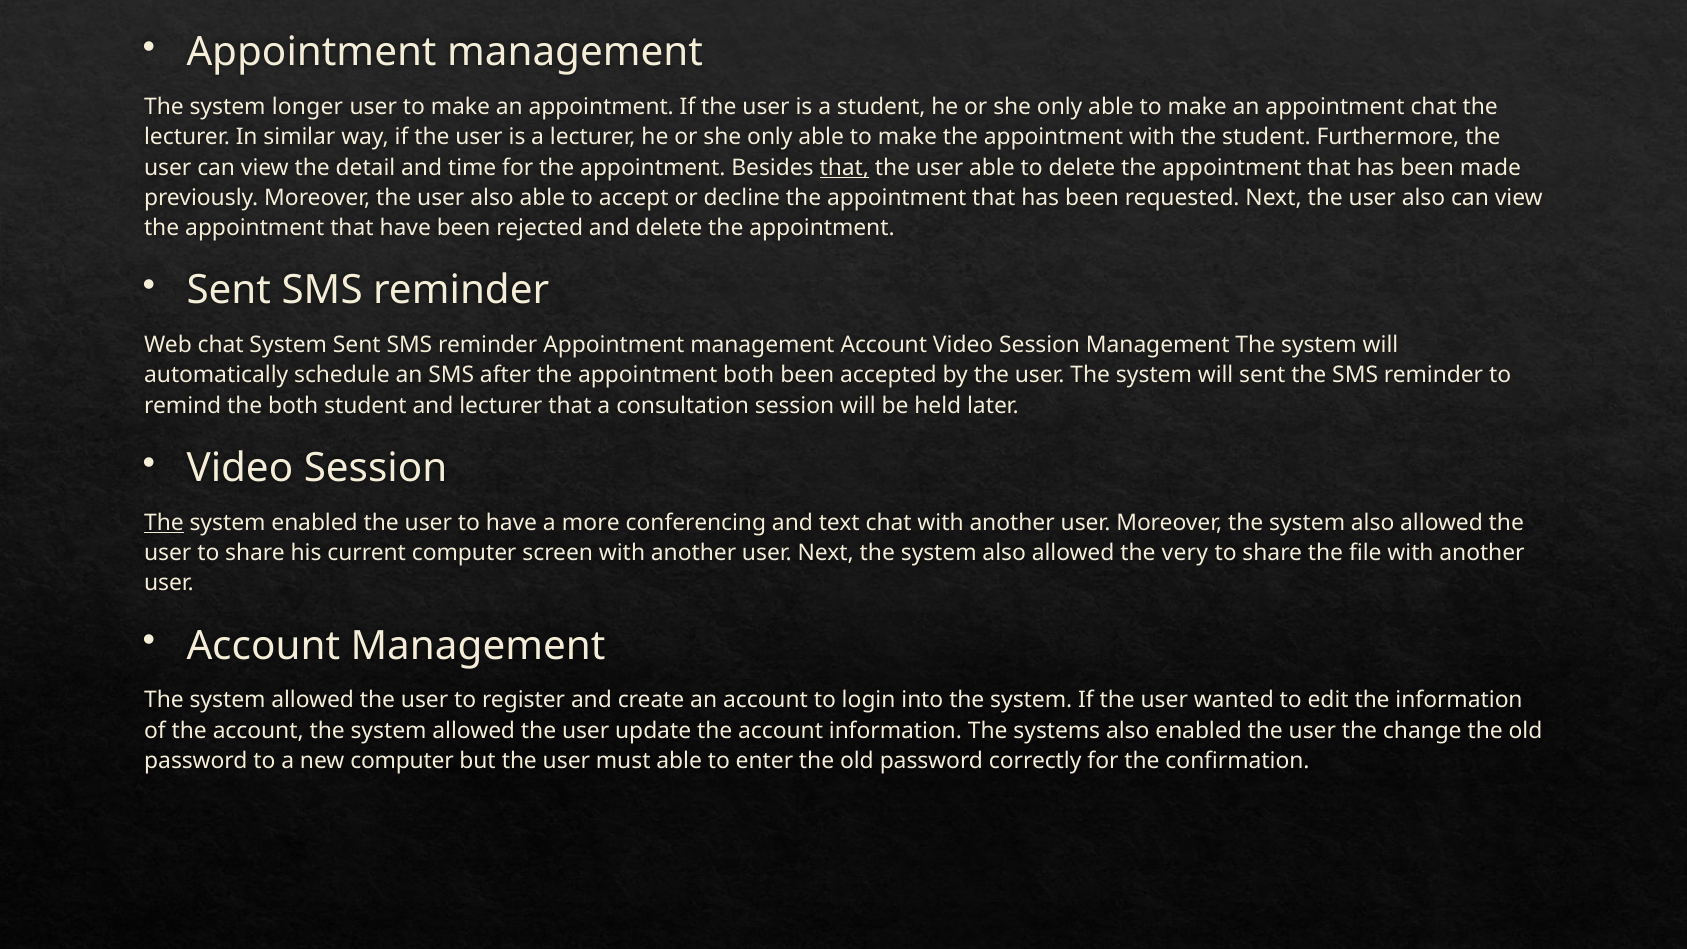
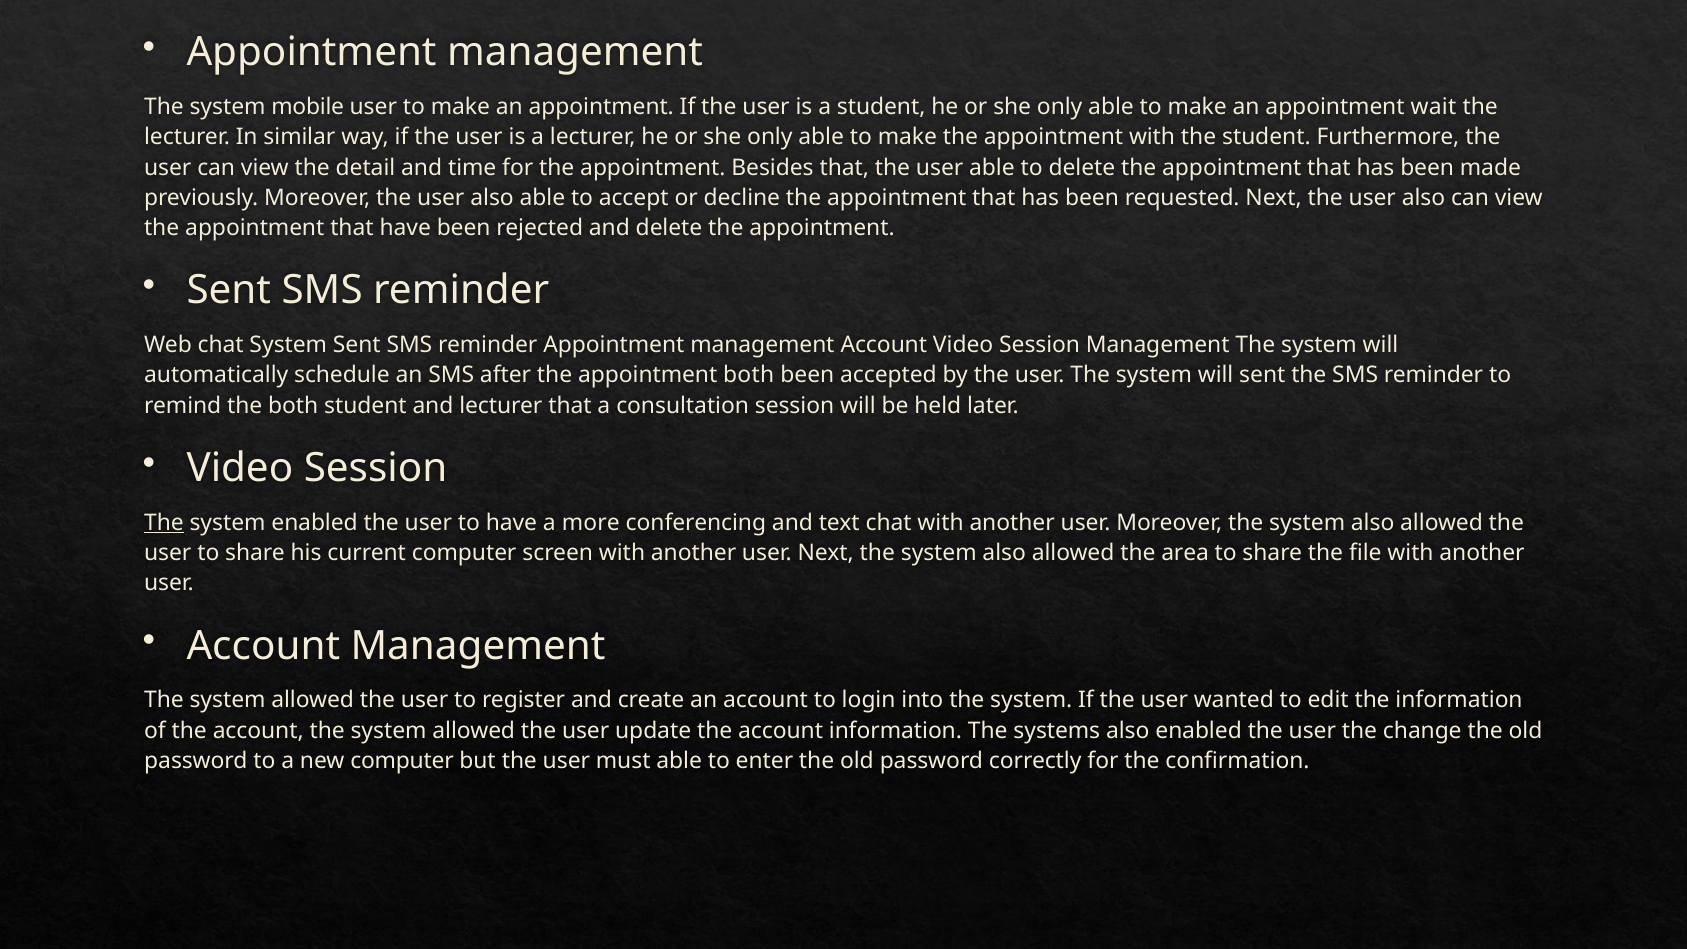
longer: longer -> mobile
appointment chat: chat -> wait
that at (844, 167) underline: present -> none
very: very -> area
